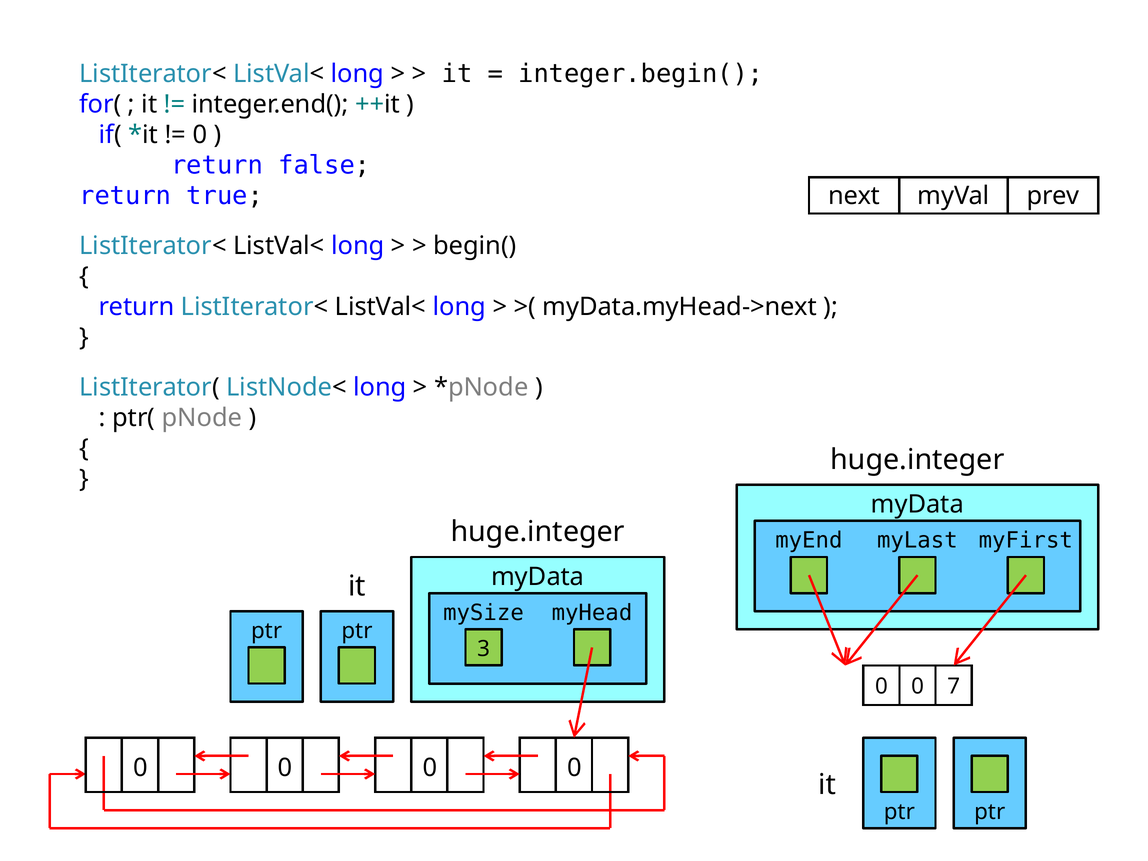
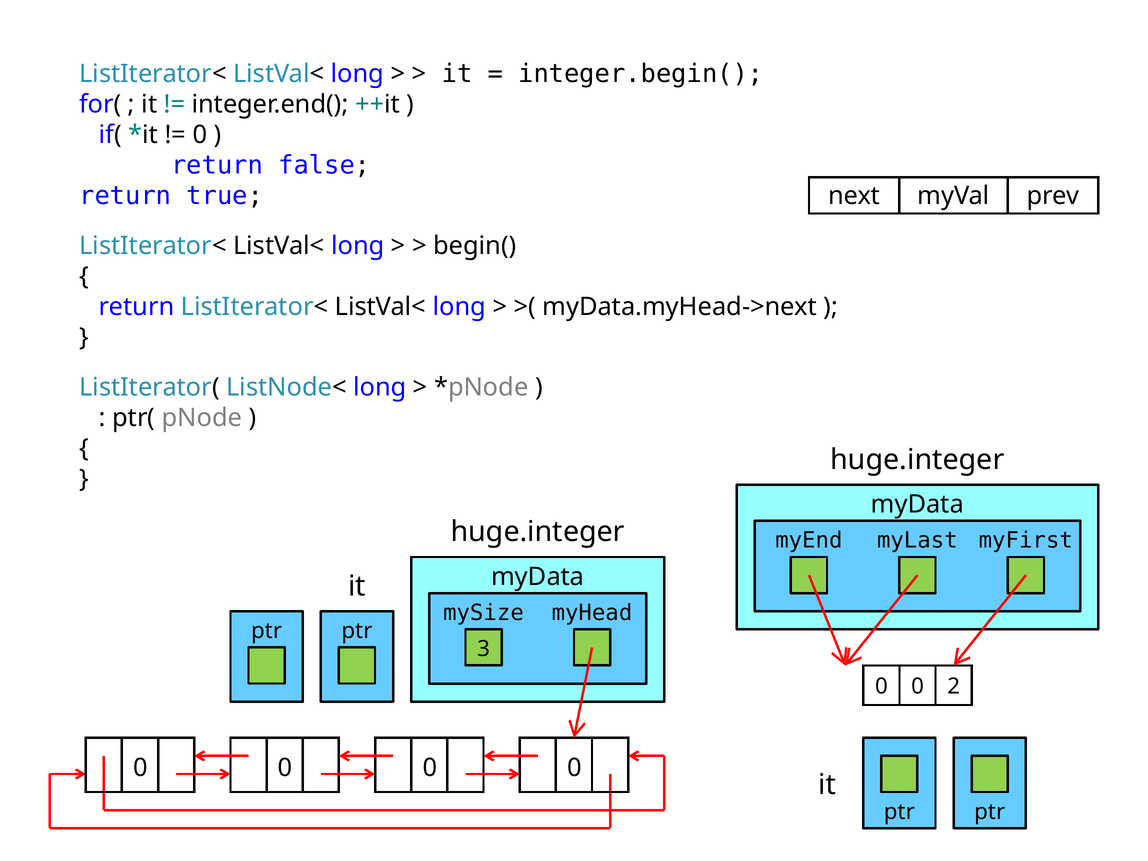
7: 7 -> 2
